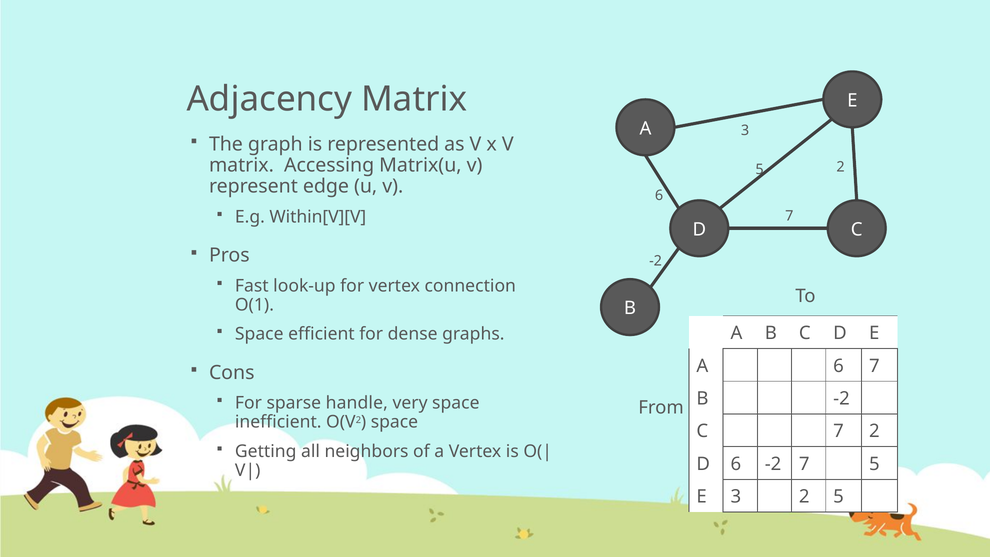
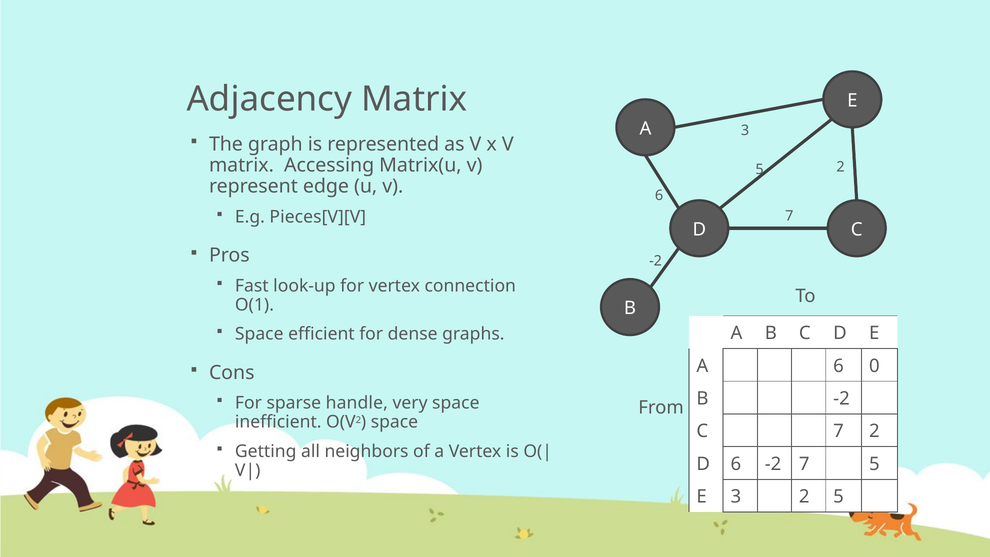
Within[V][V: Within[V][V -> Pieces[V][V
6 7: 7 -> 0
